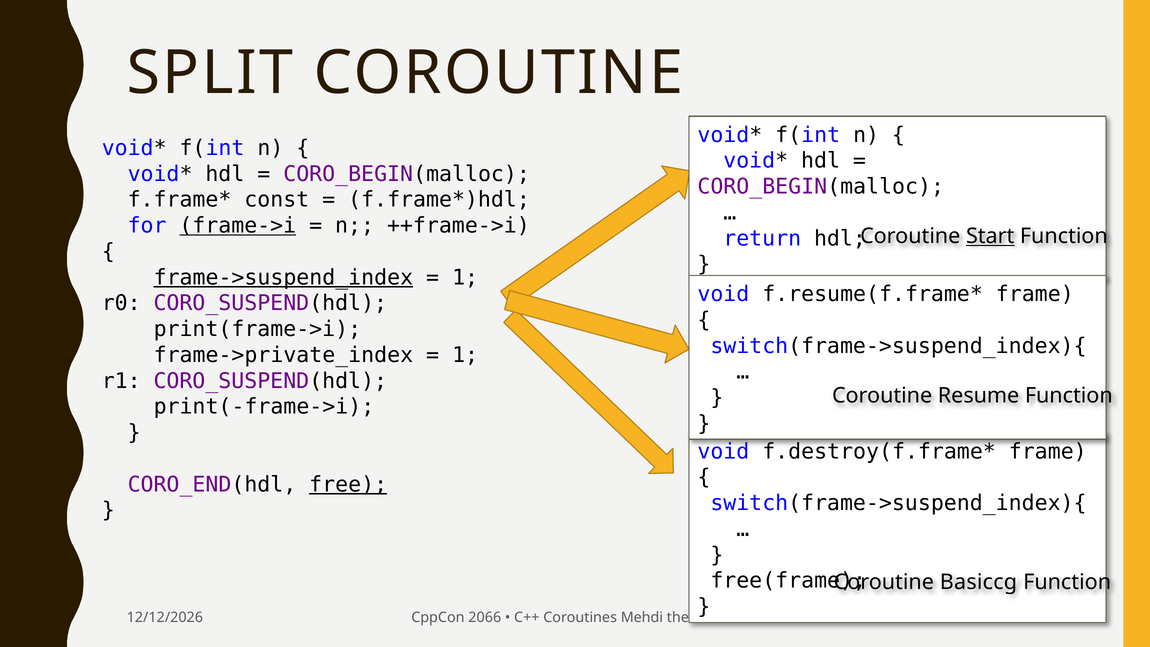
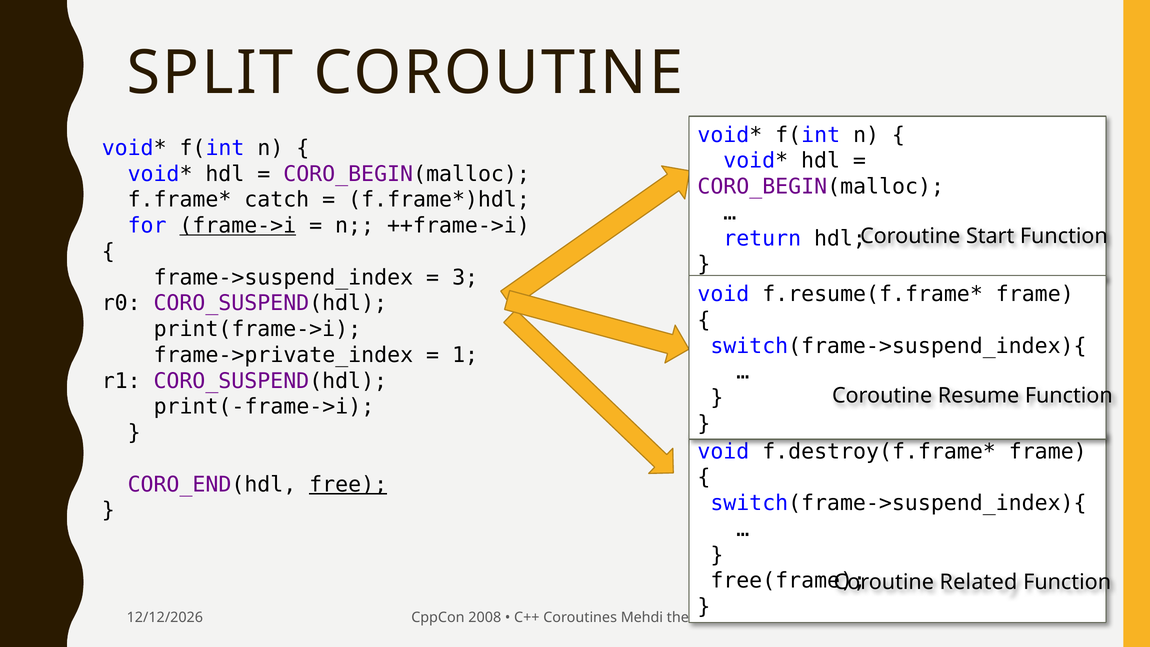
const: const -> catch
Start underline: present -> none
frame->suspend_index underline: present -> none
1 at (465, 277): 1 -> 3
Basiccg: Basiccg -> Related
2066: 2066 -> 2008
